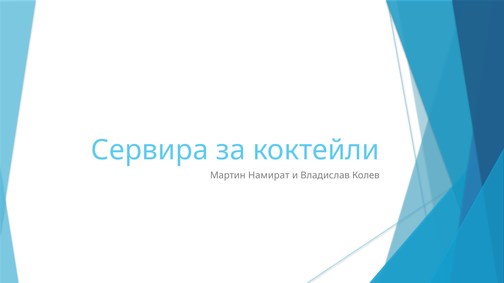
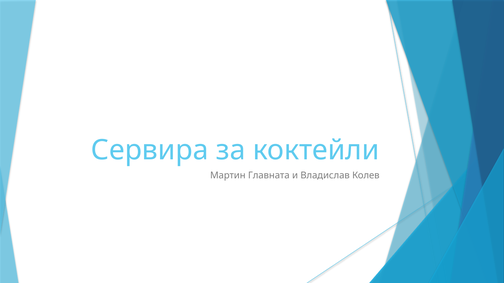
Намират: Намират -> Главната
